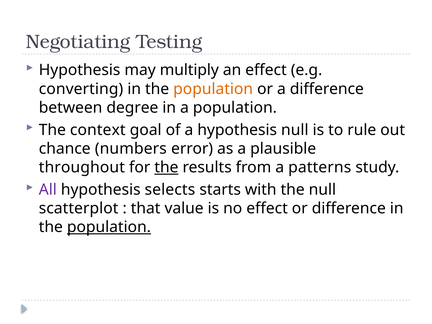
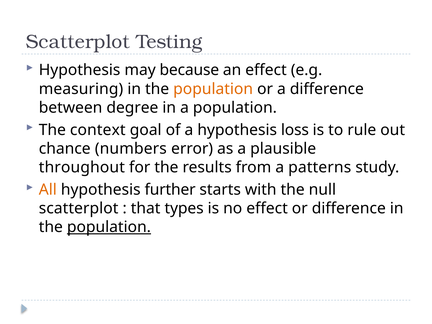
Negotiating at (78, 42): Negotiating -> Scatterplot
multiply: multiply -> because
converting: converting -> measuring
hypothesis null: null -> loss
the at (166, 167) underline: present -> none
All colour: purple -> orange
selects: selects -> further
value: value -> types
